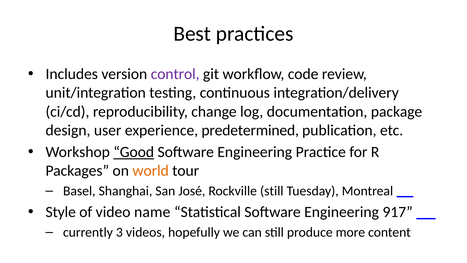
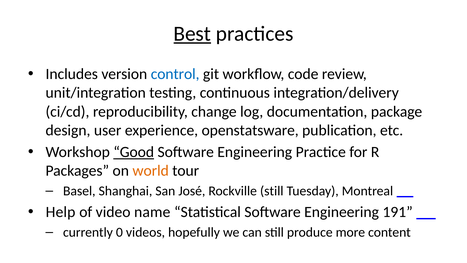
Best underline: none -> present
control colour: purple -> blue
predetermined: predetermined -> openstatsware
Style: Style -> Help
917: 917 -> 191
3: 3 -> 0
